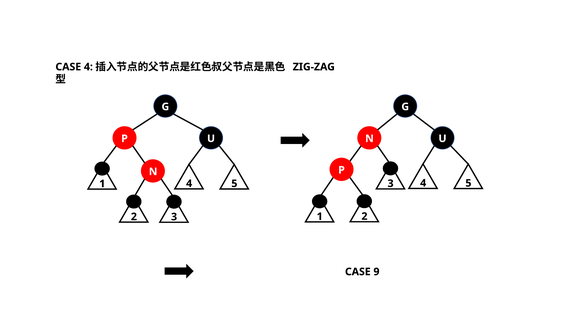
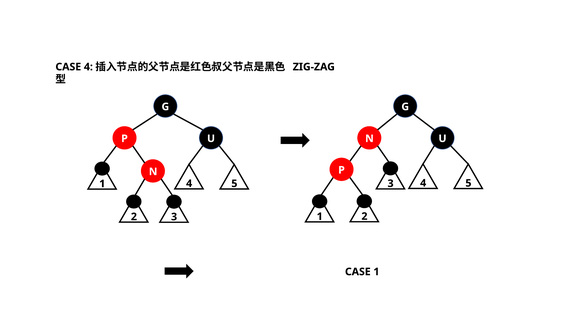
CASE 9: 9 -> 1
